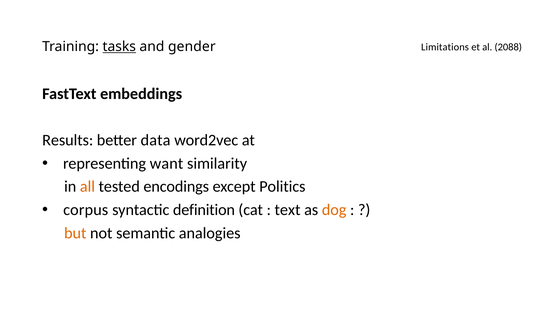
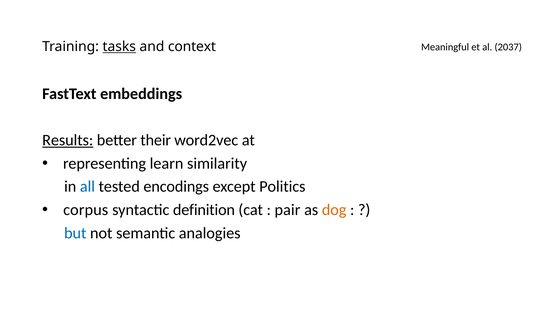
gender: gender -> context
Limitations: Limitations -> Meaningful
2088: 2088 -> 2037
Results underline: none -> present
data: data -> their
want: want -> learn
all colour: orange -> blue
text: text -> pair
but colour: orange -> blue
